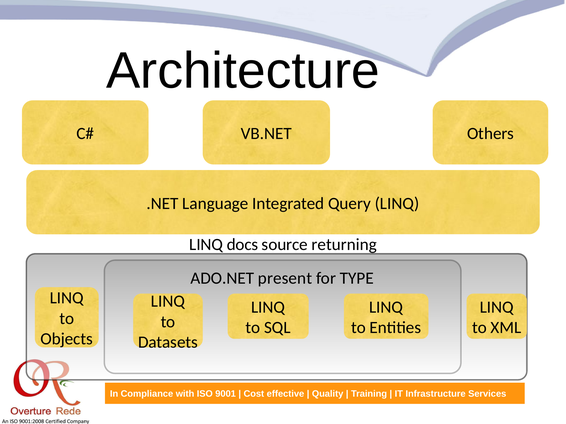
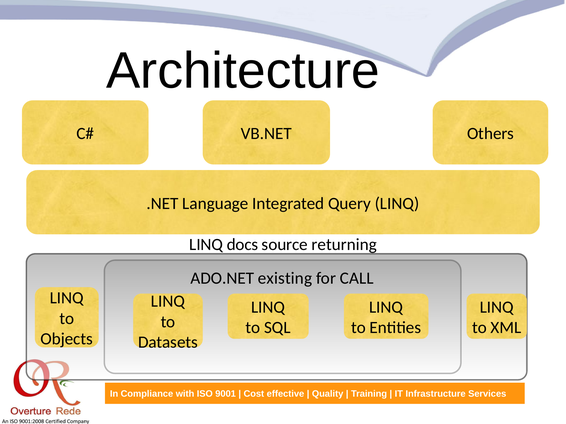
present: present -> existing
TYPE: TYPE -> CALL
